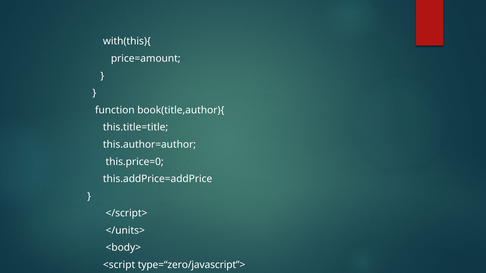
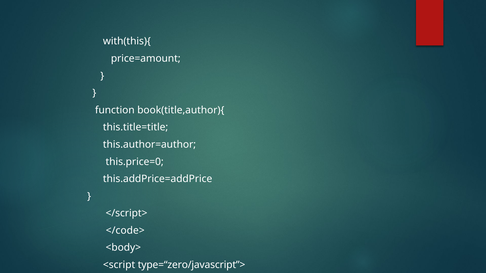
</units>: </units> -> </code>
